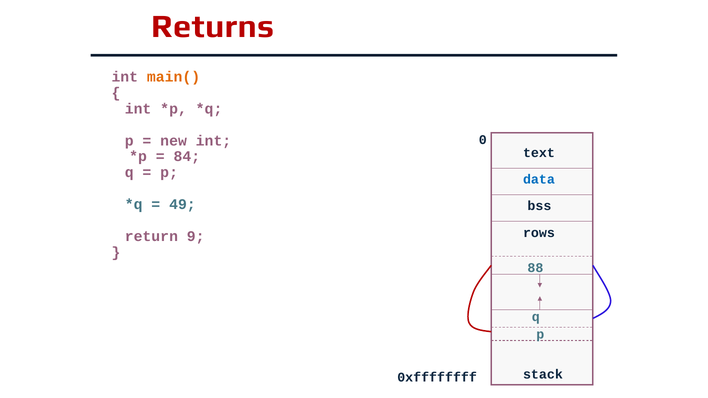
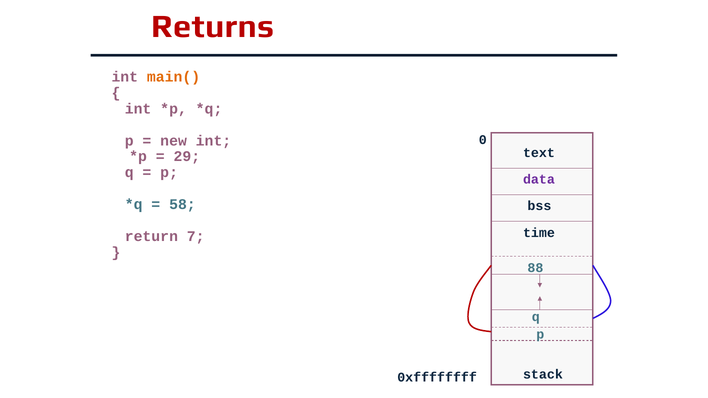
84: 84 -> 29
data colour: blue -> purple
49: 49 -> 58
rows: rows -> time
9: 9 -> 7
